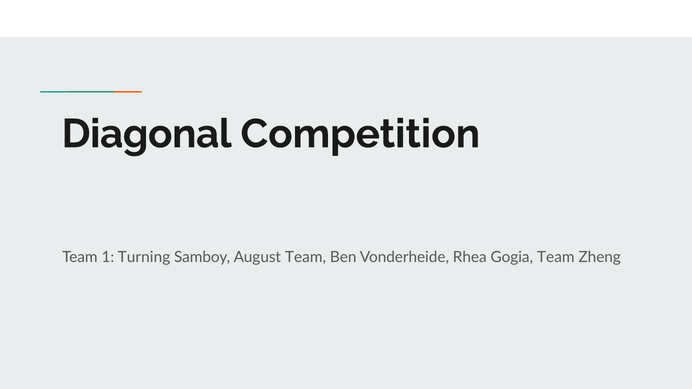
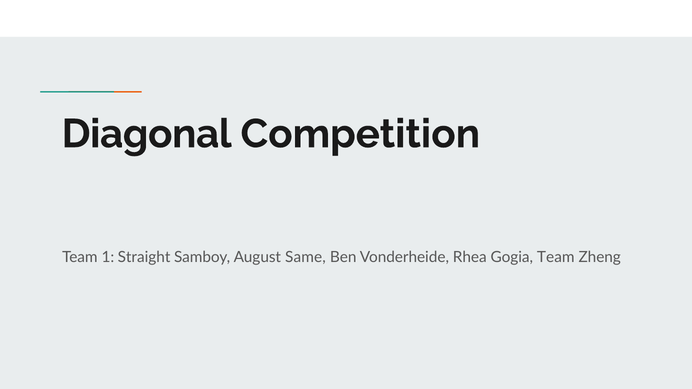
Turning: Turning -> Straight
August Team: Team -> Same
